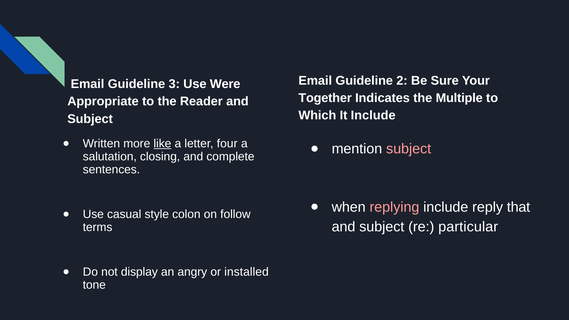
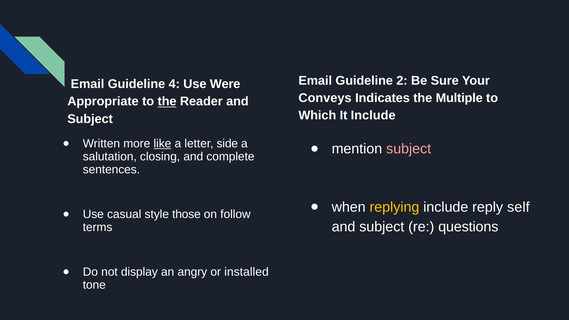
3: 3 -> 4
Together: Together -> Conveys
the at (167, 101) underline: none -> present
four: four -> side
replying colour: pink -> yellow
that: that -> self
colon: colon -> those
particular: particular -> questions
